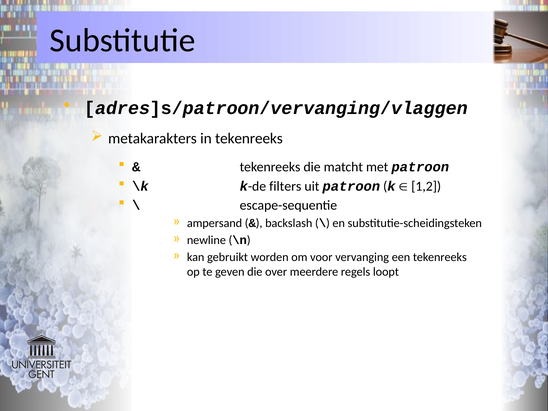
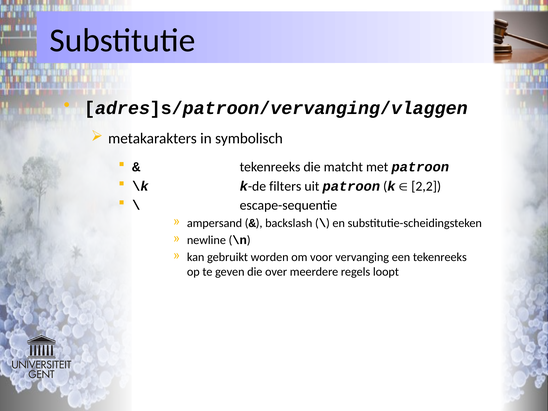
in tekenreeks: tekenreeks -> symbolisch
1,2: 1,2 -> 2,2
